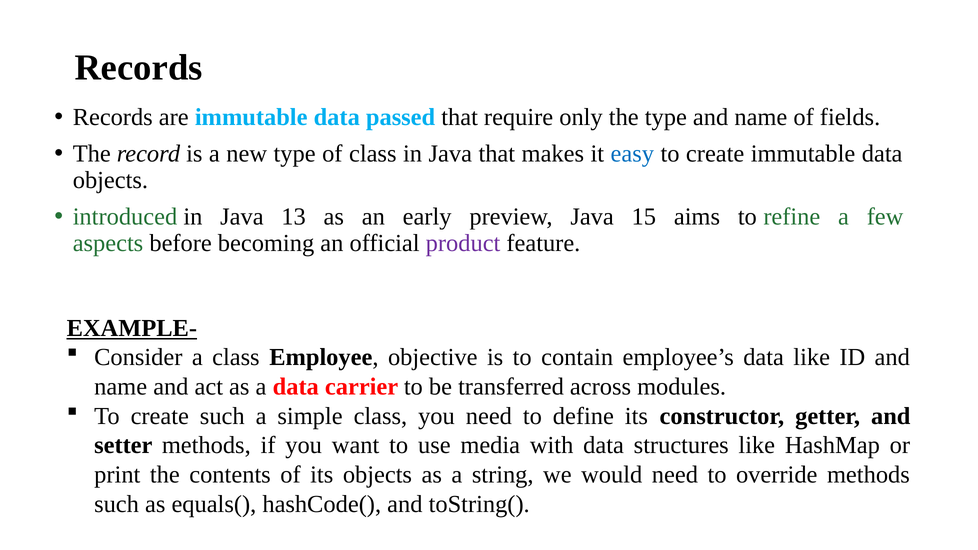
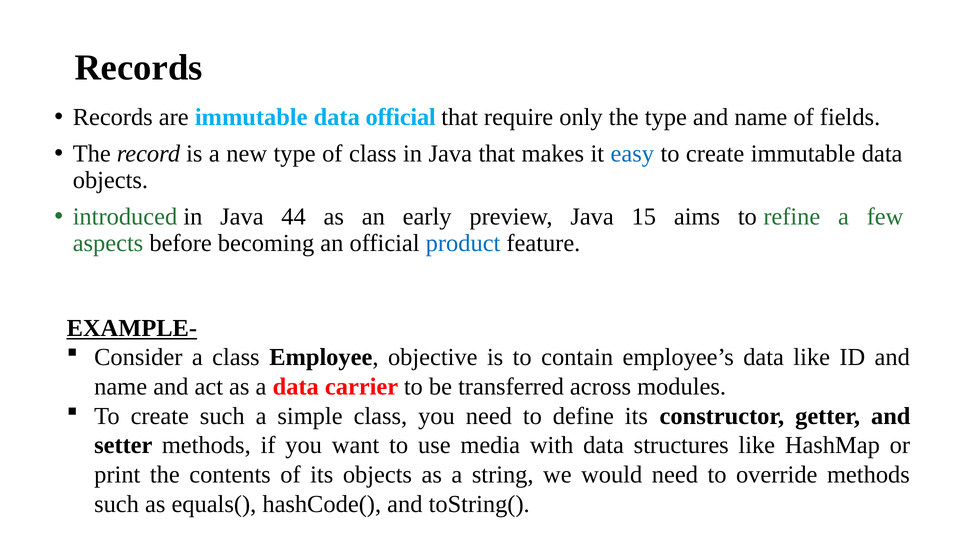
data passed: passed -> official
13: 13 -> 44
product colour: purple -> blue
